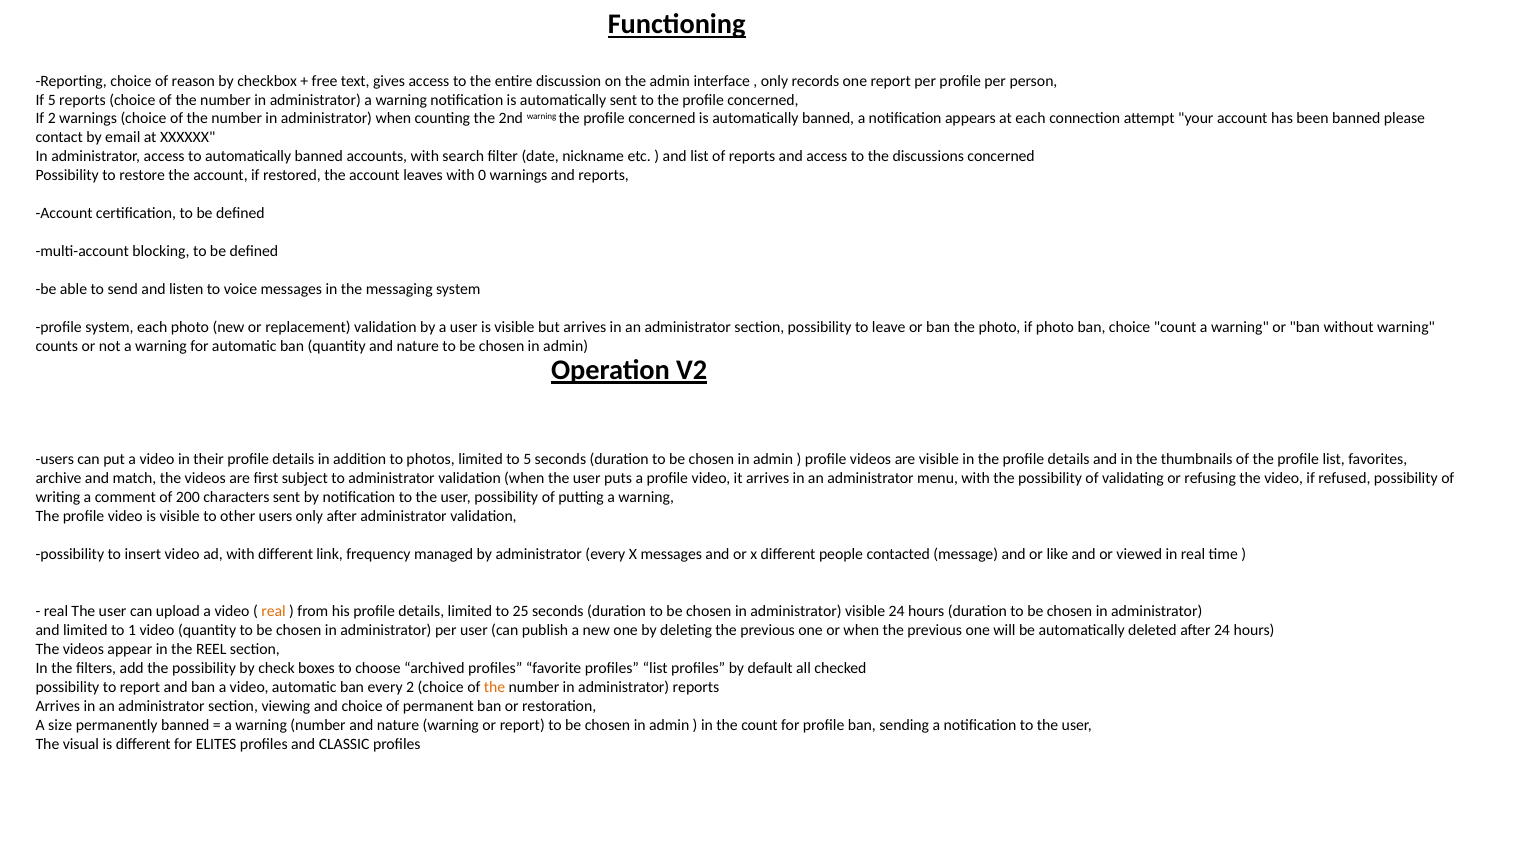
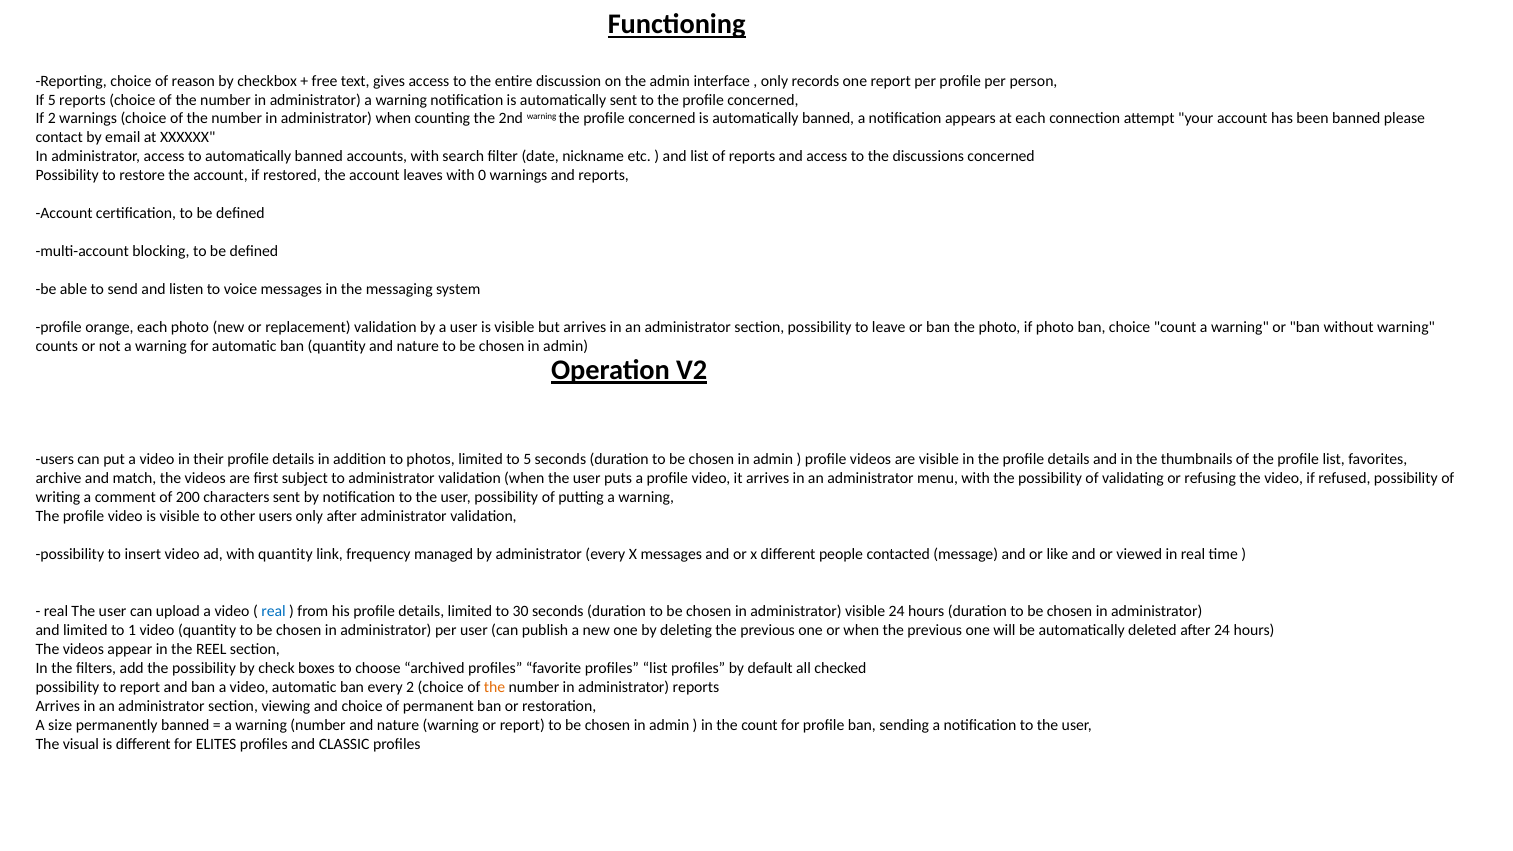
profile system: system -> orange
with different: different -> quantity
real at (274, 611) colour: orange -> blue
25: 25 -> 30
